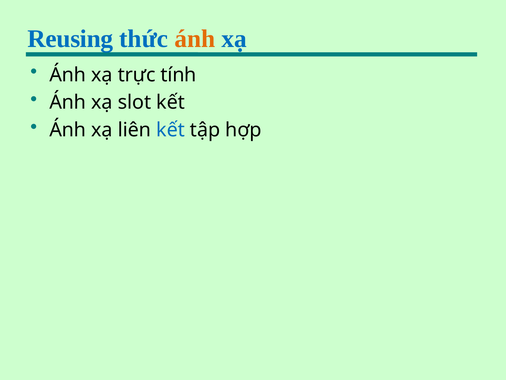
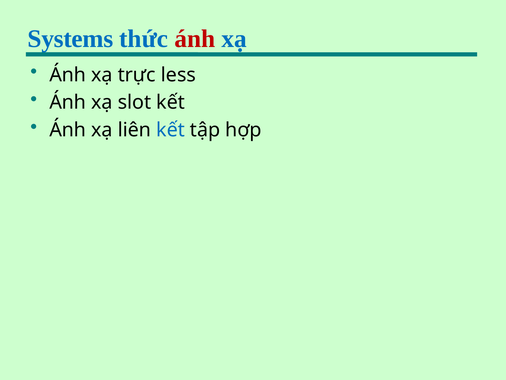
Reusing: Reusing -> Systems
ánh at (195, 39) colour: orange -> red
tính: tính -> less
